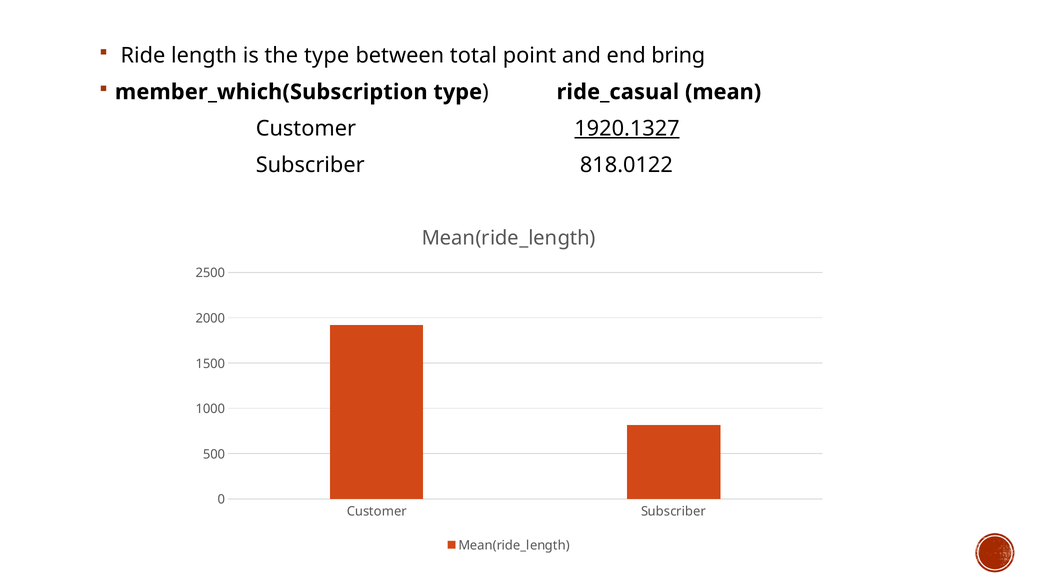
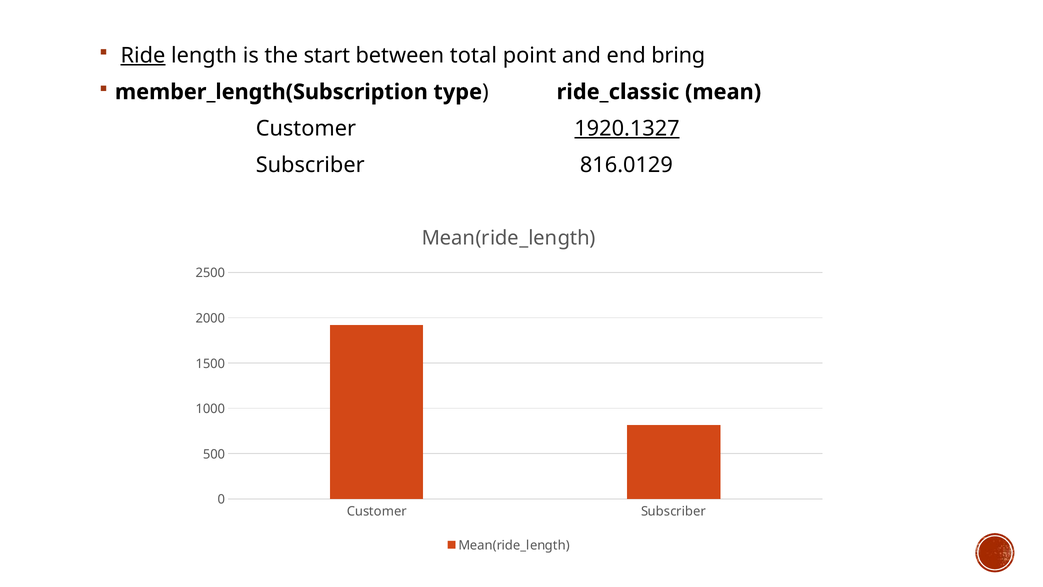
Ride underline: none -> present
the type: type -> start
member_which(Subscription: member_which(Subscription -> member_length(Subscription
ride_casual: ride_casual -> ride_classic
818.0122: 818.0122 -> 816.0129
